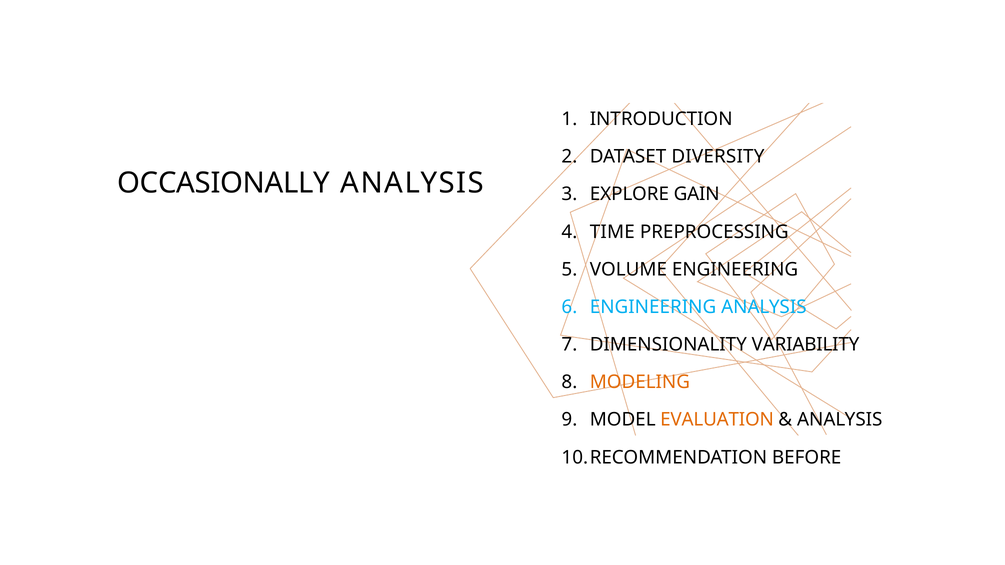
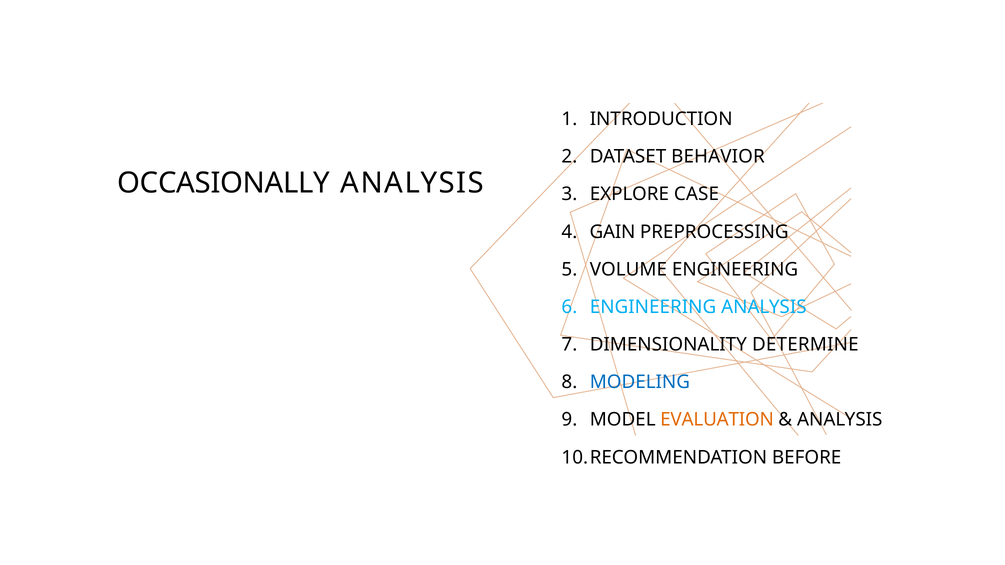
DIVERSITY: DIVERSITY -> BEHAVIOR
GAIN: GAIN -> CASE
TIME: TIME -> GAIN
VARIABILITY: VARIABILITY -> DETERMINE
MODELING colour: orange -> blue
